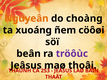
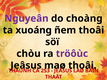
Nguyeân colour: orange -> purple
ñem cöôøi: cöôøi -> thoâi
beân: beân -> chòu
